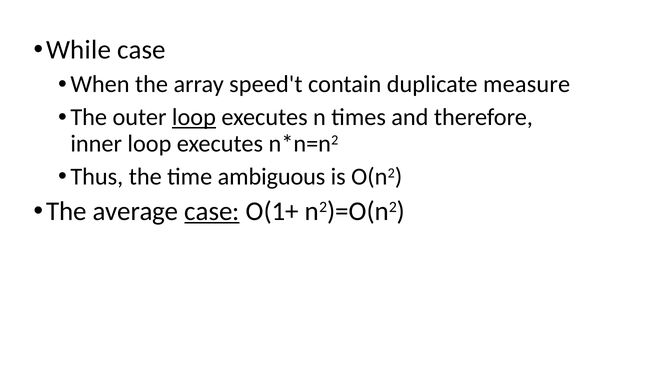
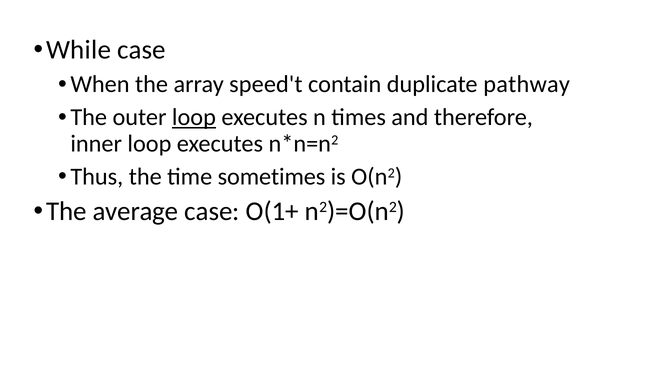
measure: measure -> pathway
ambiguous: ambiguous -> sometimes
case at (212, 211) underline: present -> none
